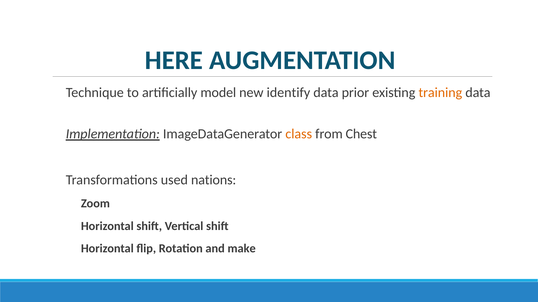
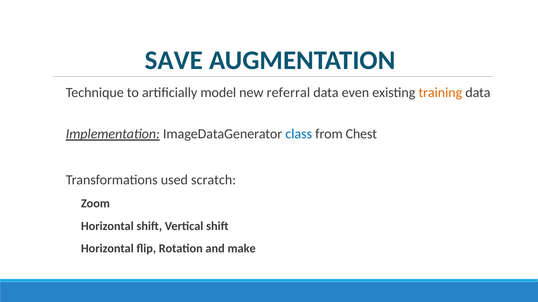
HERE: HERE -> SAVE
identify: identify -> referral
prior: prior -> even
class colour: orange -> blue
nations: nations -> scratch
